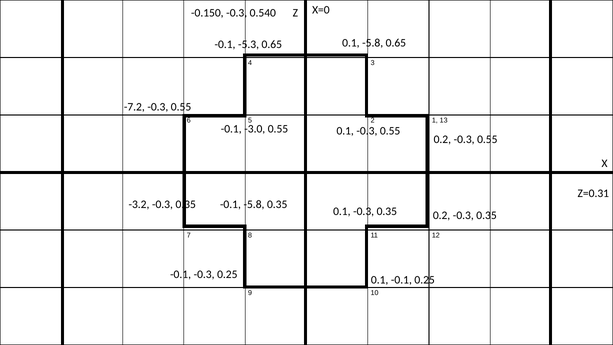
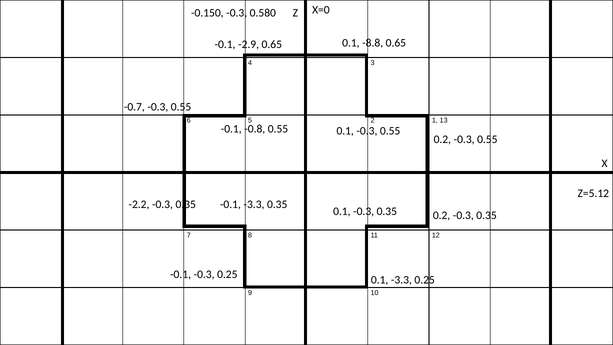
0.540: 0.540 -> 0.580
0.1 -5.8: -5.8 -> -8.8
-5.3: -5.3 -> -2.9
-7.2: -7.2 -> -0.7
-3.0: -3.0 -> -0.8
Z=0.31: Z=0.31 -> Z=5.12
-3.2: -3.2 -> -2.2
-0.1 -5.8: -5.8 -> -3.3
0.1 -0.1: -0.1 -> -3.3
